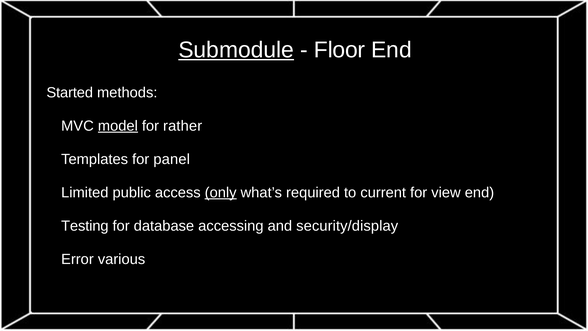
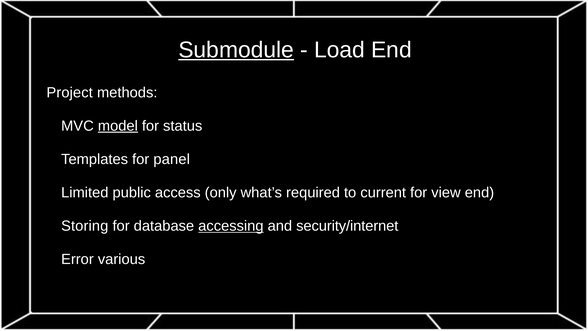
Floor: Floor -> Load
Started: Started -> Project
rather: rather -> status
only underline: present -> none
Testing: Testing -> Storing
accessing underline: none -> present
security/display: security/display -> security/internet
